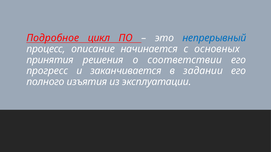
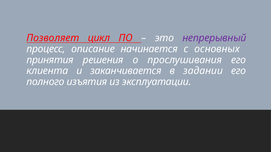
Подробное: Подробное -> Позволяет
непрерывный colour: blue -> purple
соответствии: соответствии -> прослушивания
прогресс: прогресс -> клиента
